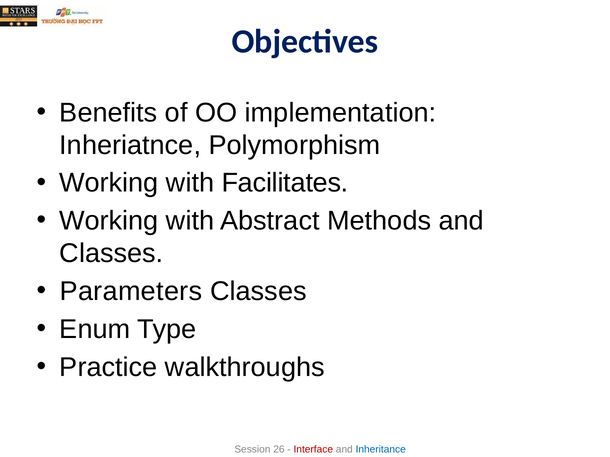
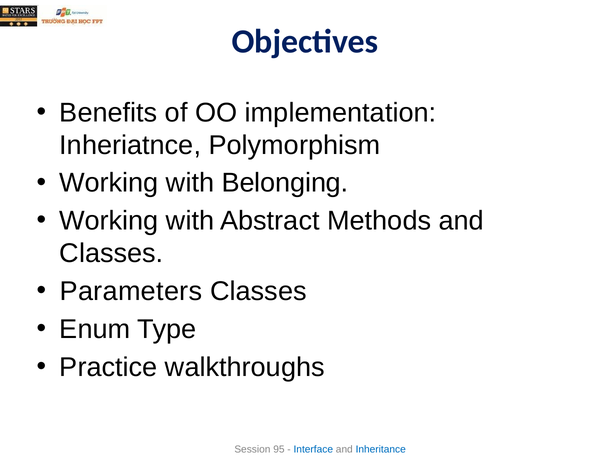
Facilitates: Facilitates -> Belonging
26: 26 -> 95
Interface colour: red -> blue
